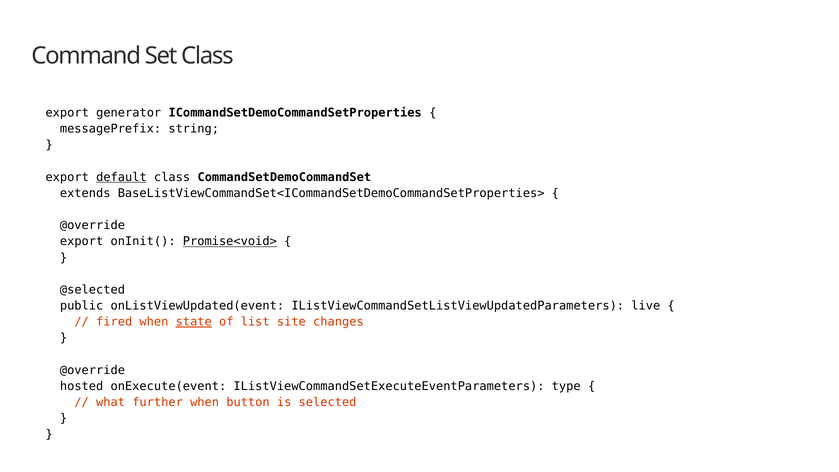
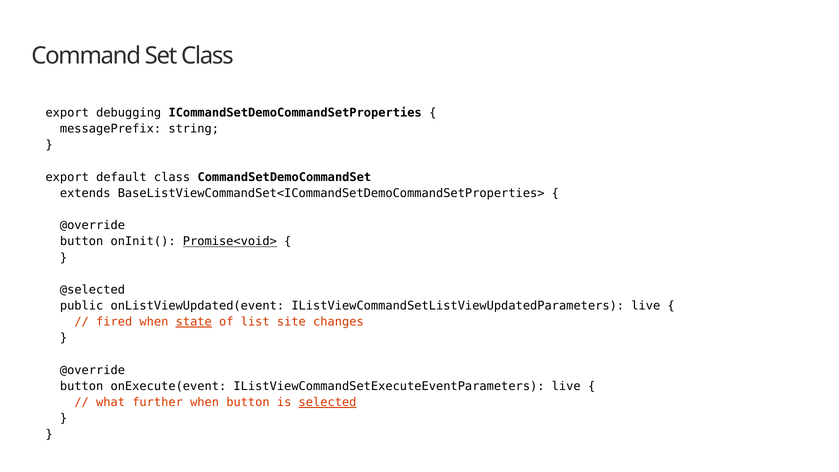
generator: generator -> debugging
default underline: present -> none
export at (82, 241): export -> button
hosted at (82, 386): hosted -> button
IListViewCommandSetExecuteEventParameters type: type -> live
selected underline: none -> present
